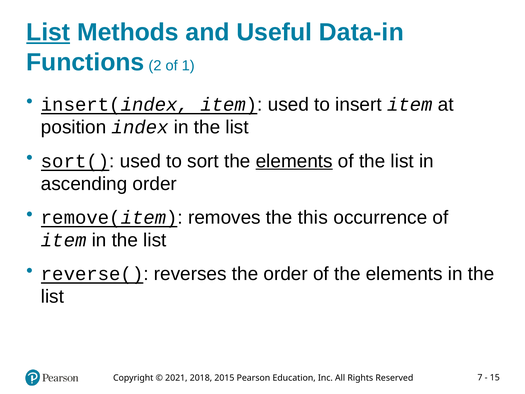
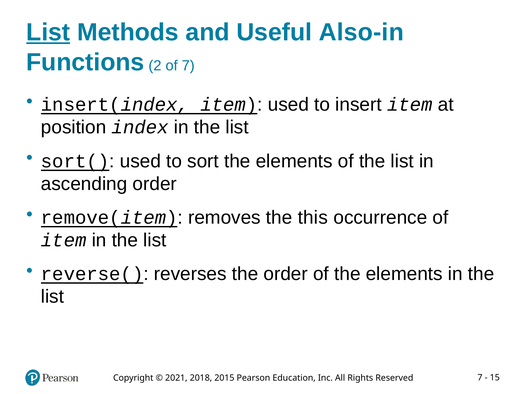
Data-in: Data-in -> Also-in
of 1: 1 -> 7
elements at (294, 161) underline: present -> none
